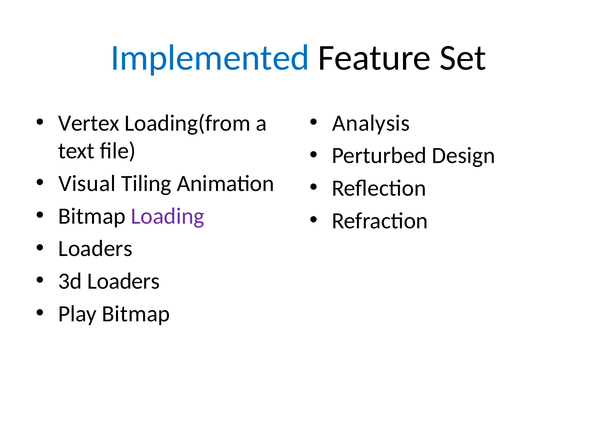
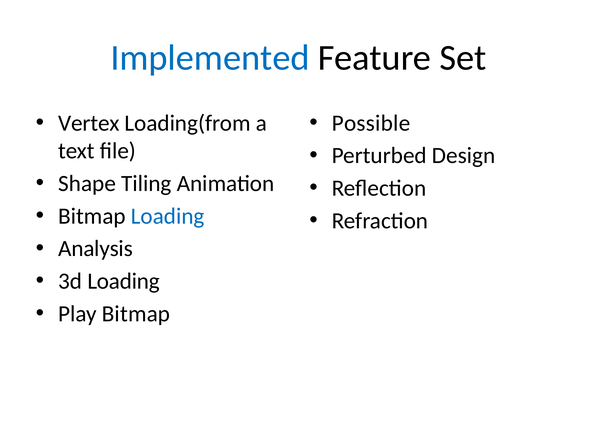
Analysis: Analysis -> Possible
Visual: Visual -> Shape
Loading at (168, 216) colour: purple -> blue
Loaders at (95, 248): Loaders -> Analysis
3d Loaders: Loaders -> Loading
